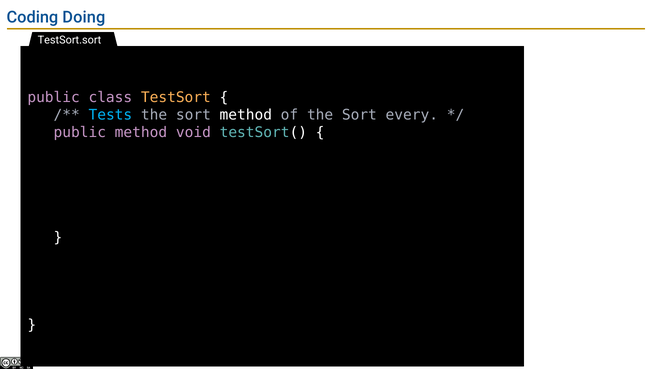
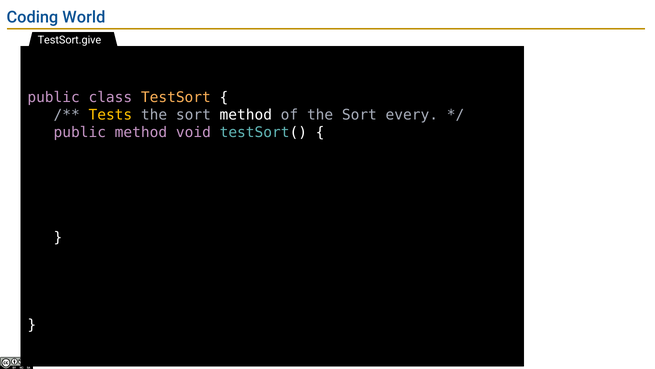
Doing: Doing -> World
TestSort.sort: TestSort.sort -> TestSort.give
Tests colour: light blue -> yellow
